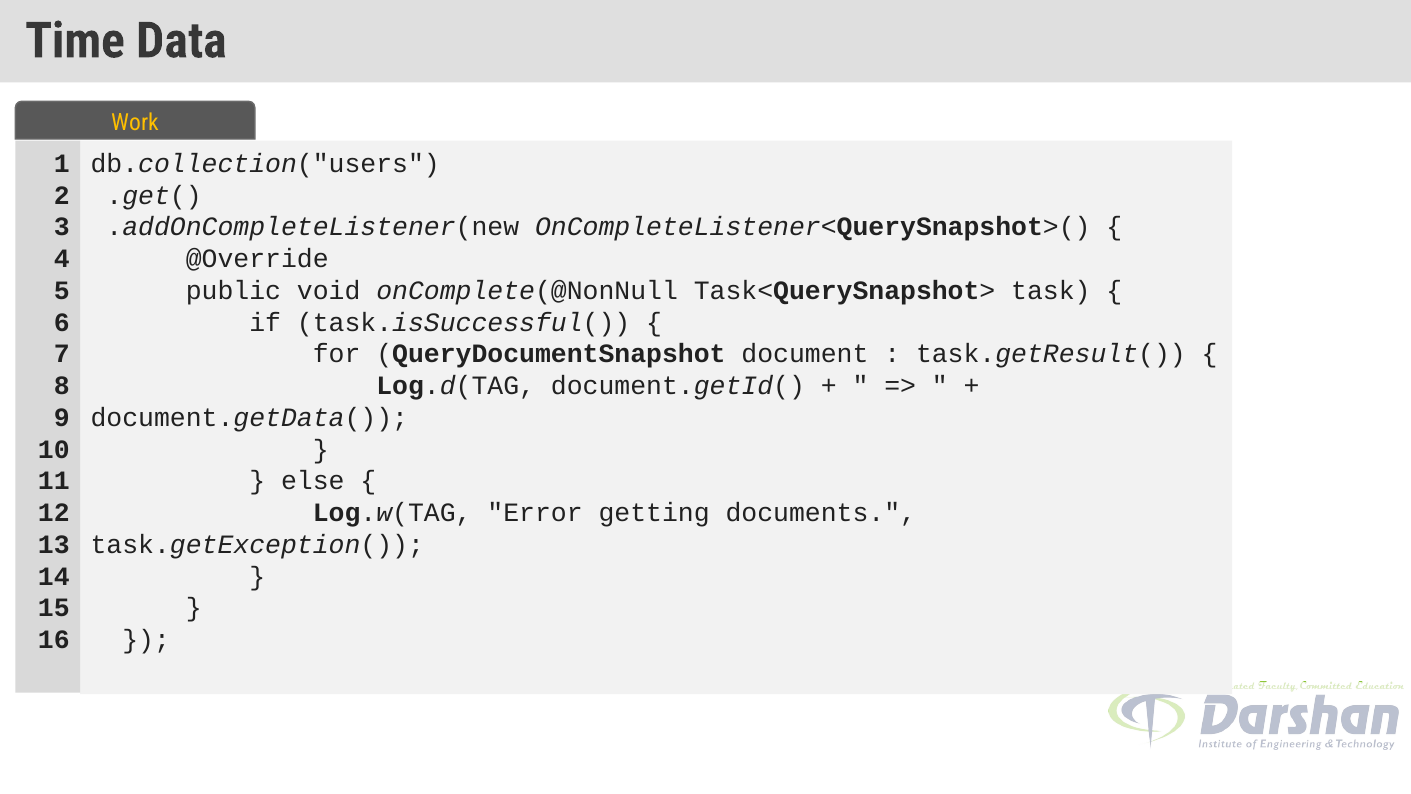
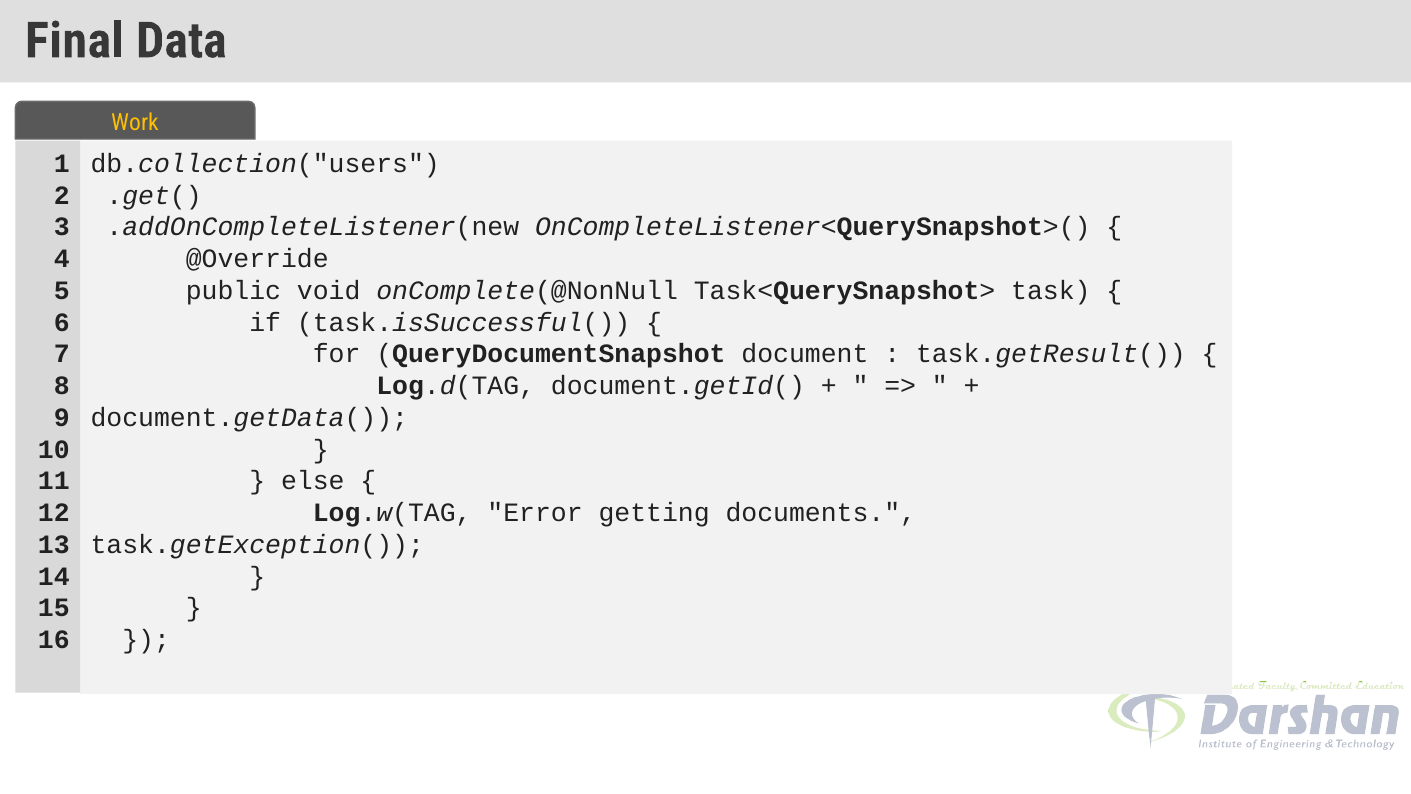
Time: Time -> Final
